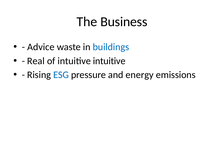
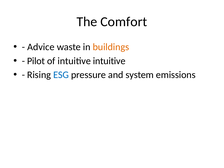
Business: Business -> Comfort
buildings colour: blue -> orange
Real: Real -> Pilot
energy: energy -> system
